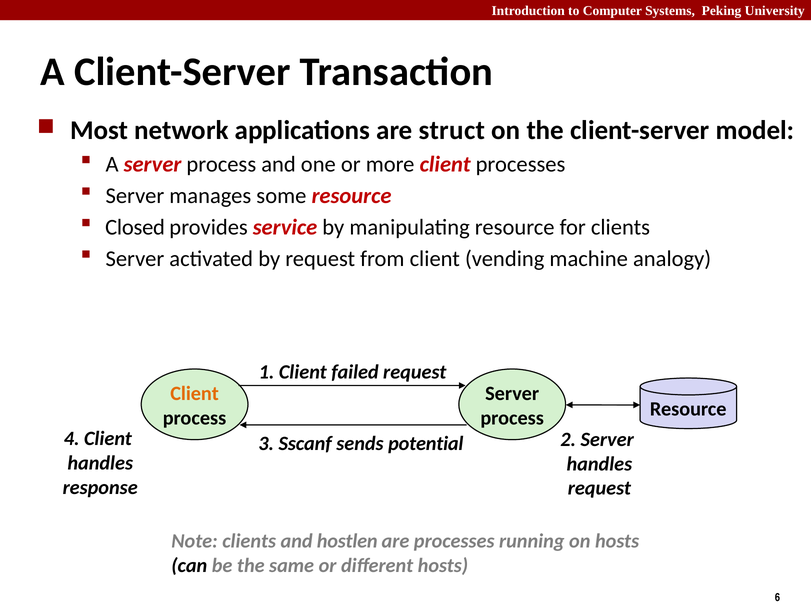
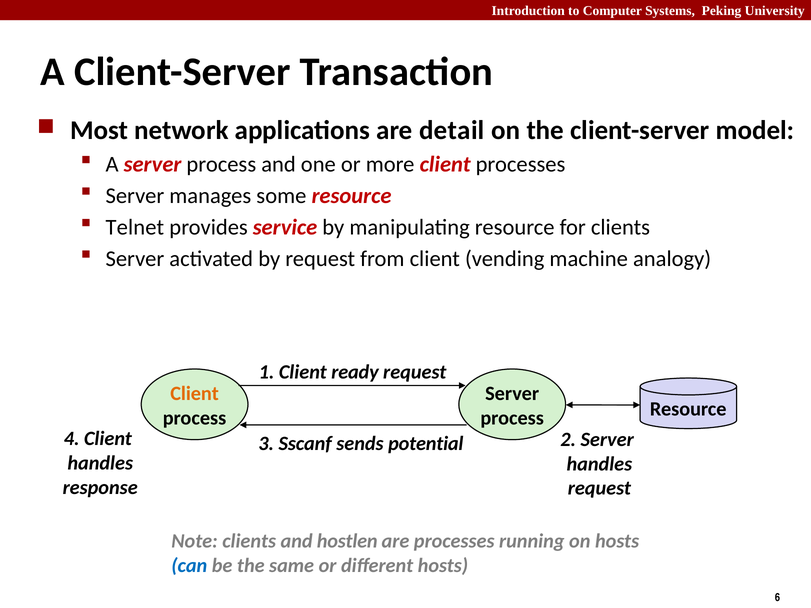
struct: struct -> detail
Closed: Closed -> Telnet
failed: failed -> ready
can colour: black -> blue
